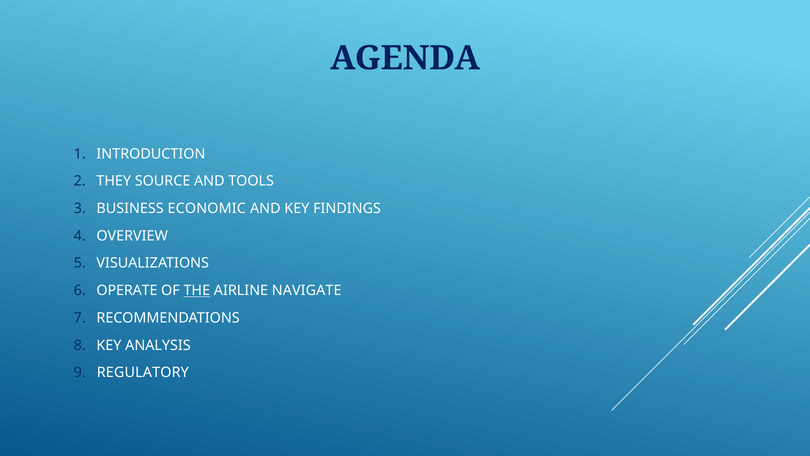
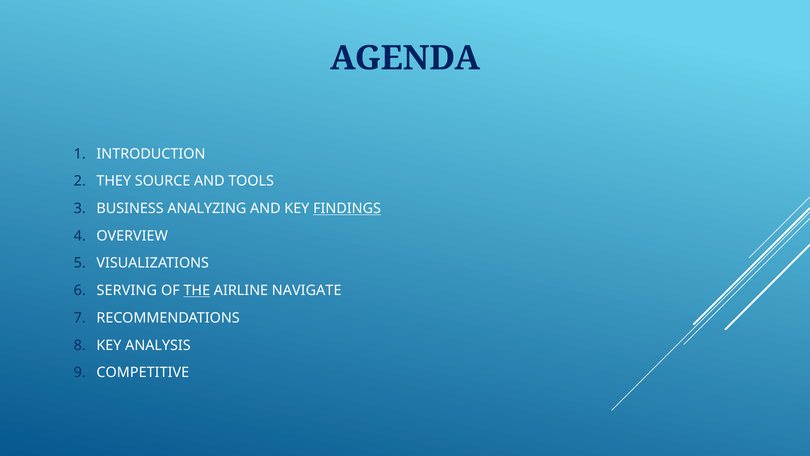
ECONOMIC: ECONOMIC -> ANALYZING
FINDINGS underline: none -> present
OPERATE: OPERATE -> SERVING
REGULATORY: REGULATORY -> COMPETITIVE
